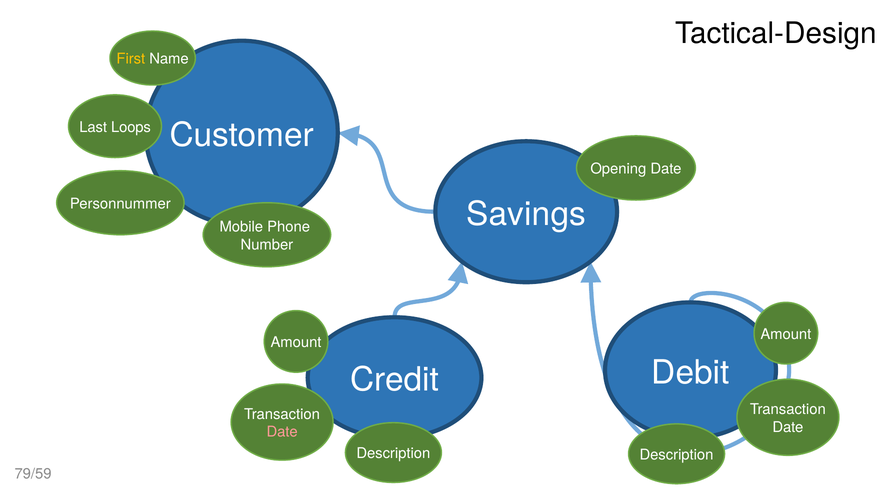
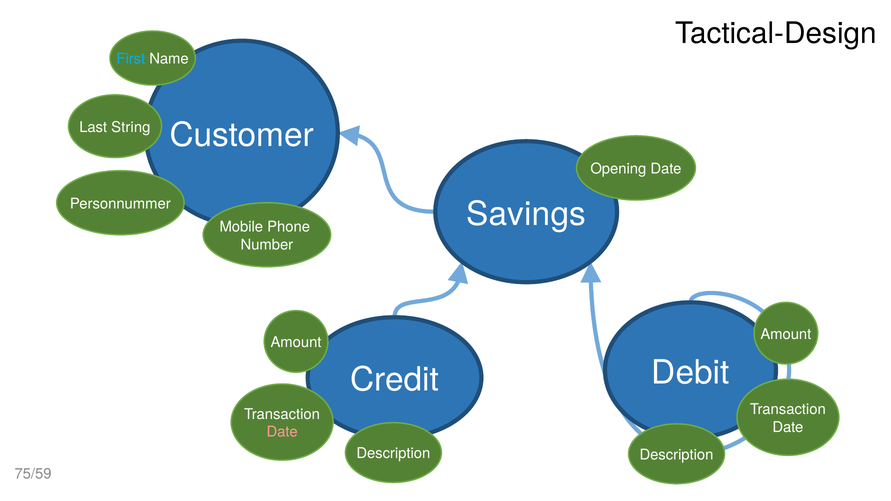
First colour: yellow -> light blue
Loops: Loops -> String
79/59: 79/59 -> 75/59
